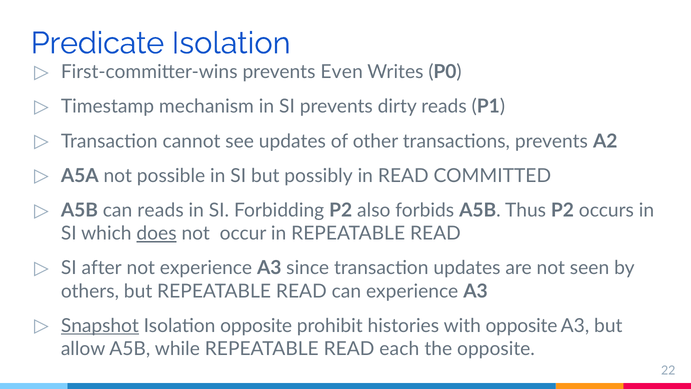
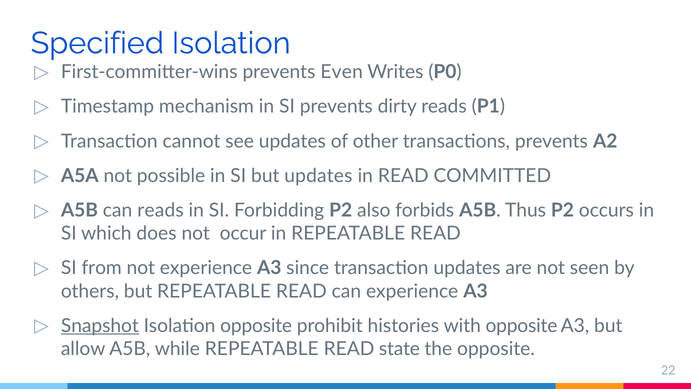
Predicate: Predicate -> Specified
but possibly: possibly -> updates
does underline: present -> none
after: after -> from
each: each -> state
